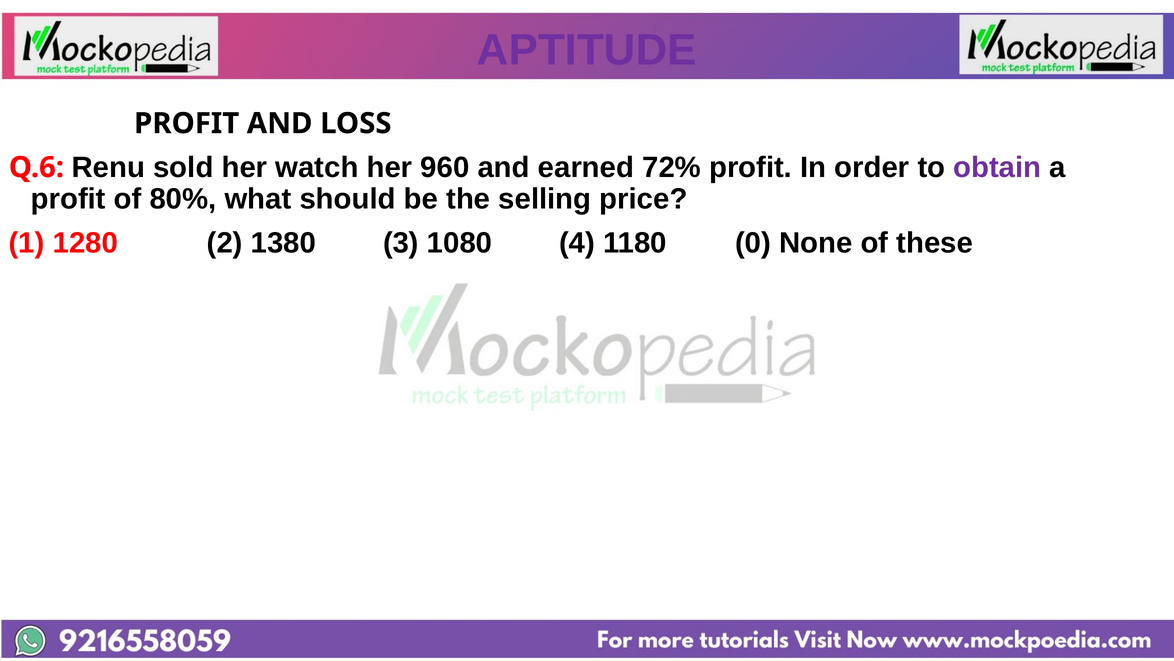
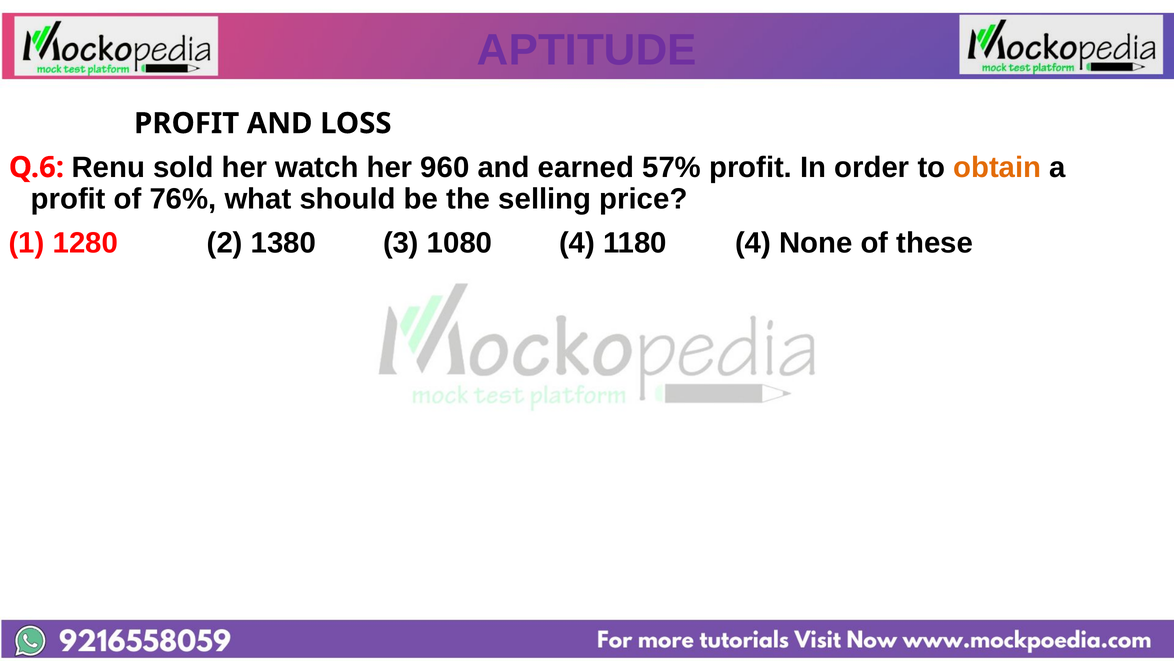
72%: 72% -> 57%
obtain colour: purple -> orange
80%: 80% -> 76%
1180 0: 0 -> 4
